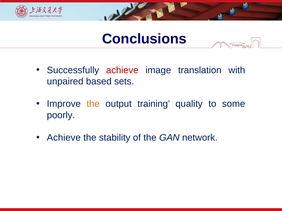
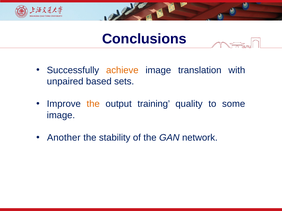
achieve at (122, 70) colour: red -> orange
poorly at (61, 115): poorly -> image
Achieve at (64, 138): Achieve -> Another
